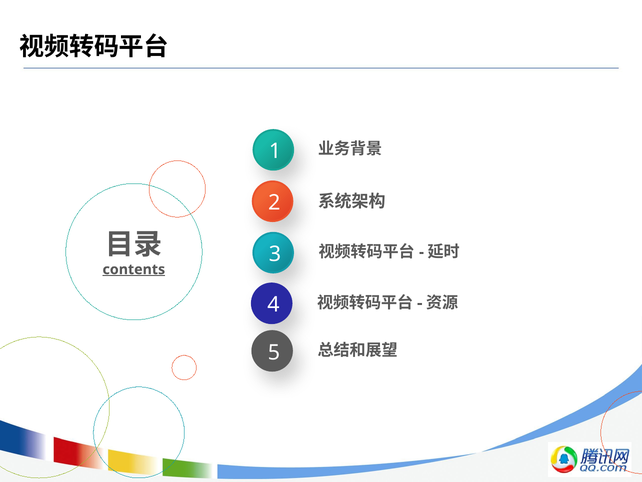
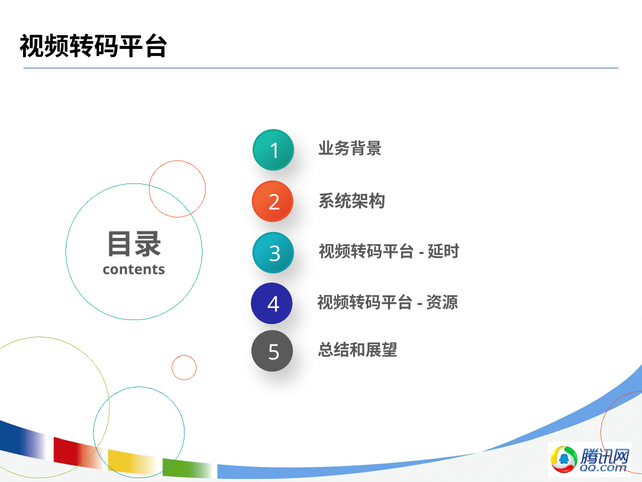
contents underline: present -> none
